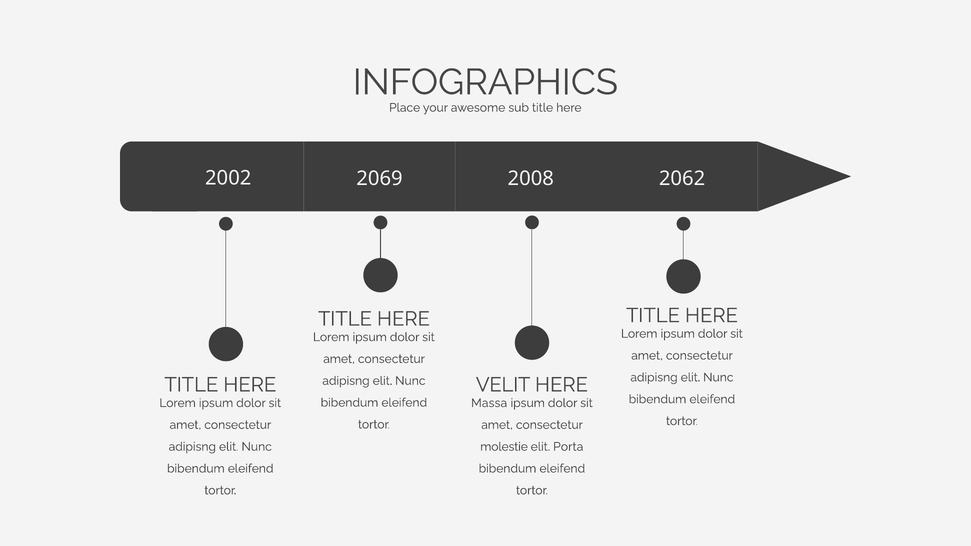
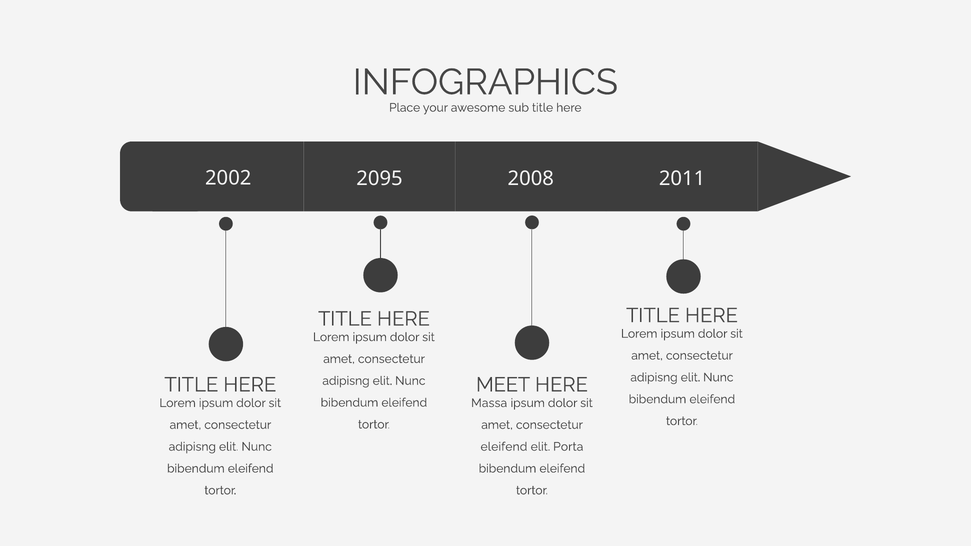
2069: 2069 -> 2095
2062: 2062 -> 2011
VELIT: VELIT -> MEET
molestie at (504, 447): molestie -> eleifend
